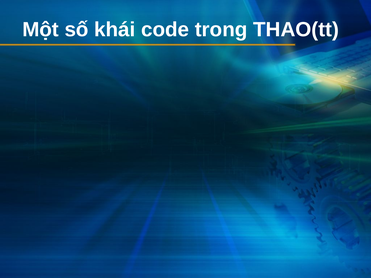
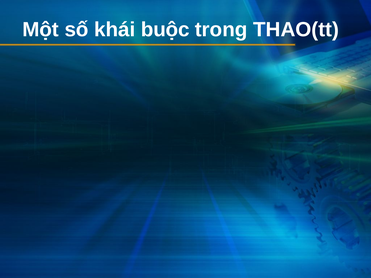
code: code -> buộc
